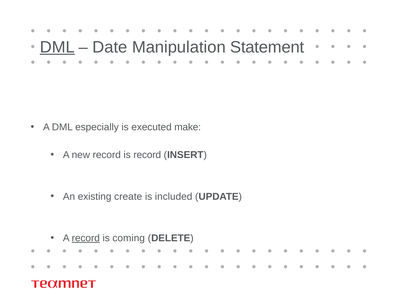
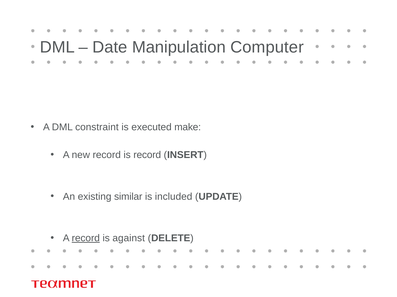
DML at (57, 47) underline: present -> none
Statement: Statement -> Computer
especially: especially -> constraint
create: create -> similar
coming: coming -> against
